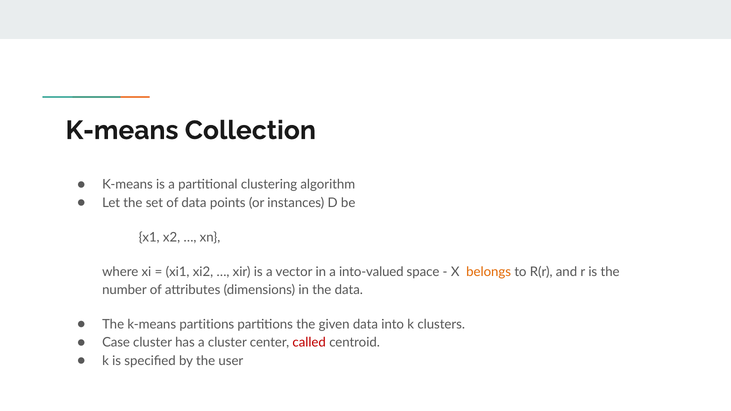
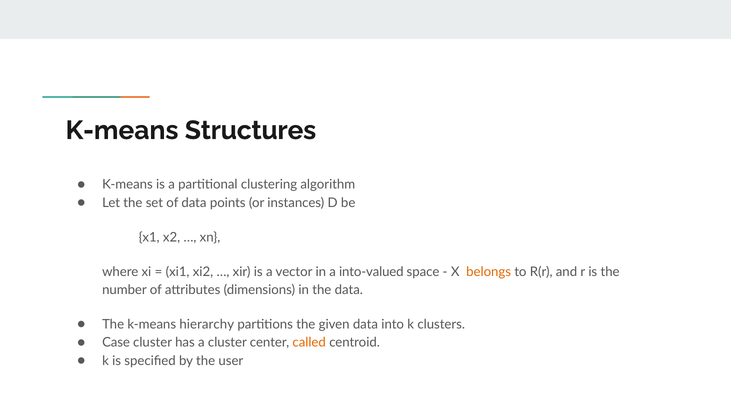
Collection: Collection -> Structures
k-means partitions: partitions -> hierarchy
called colour: red -> orange
